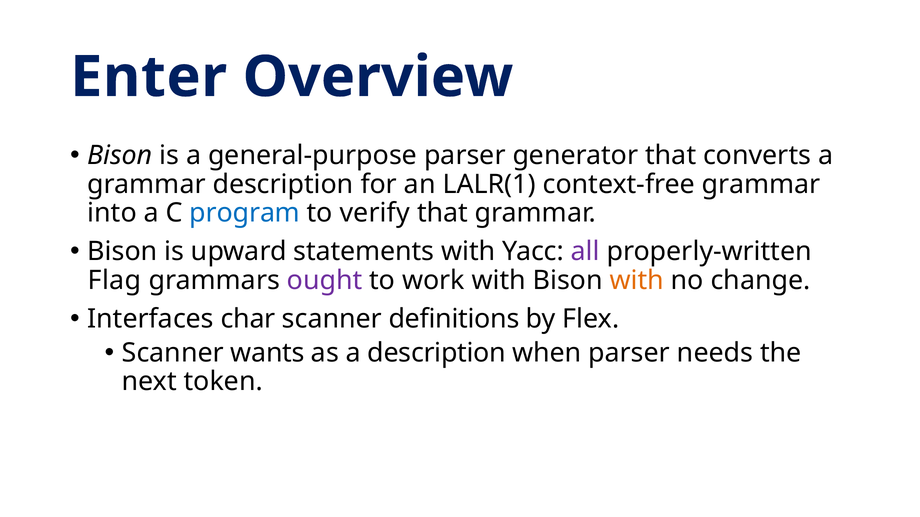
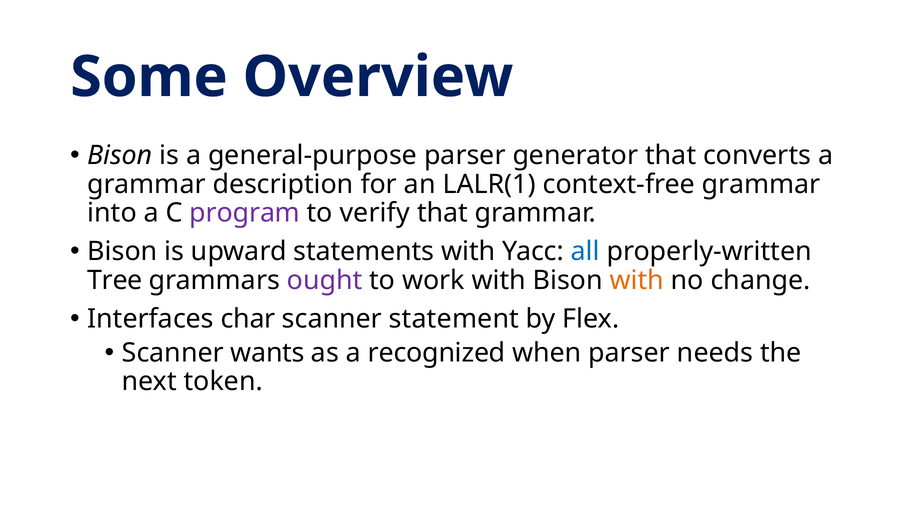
Enter: Enter -> Some
program colour: blue -> purple
all colour: purple -> blue
Flag: Flag -> Tree
definitions: definitions -> statement
a description: description -> recognized
